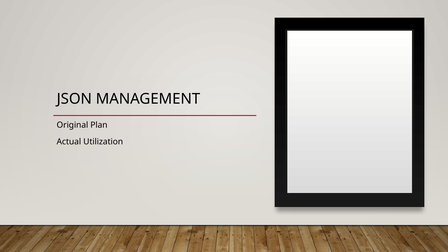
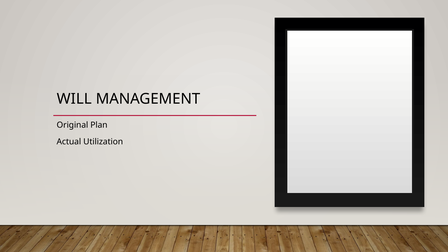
JSON: JSON -> WILL
